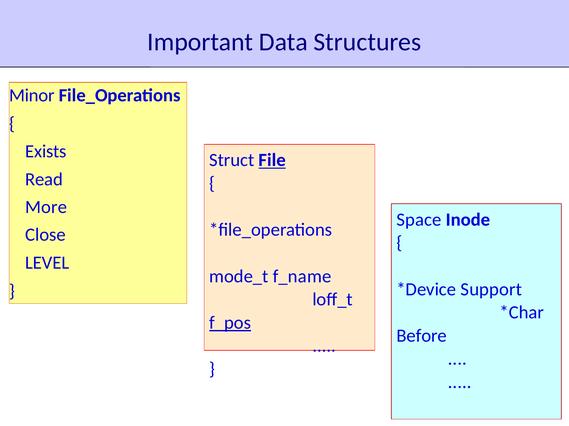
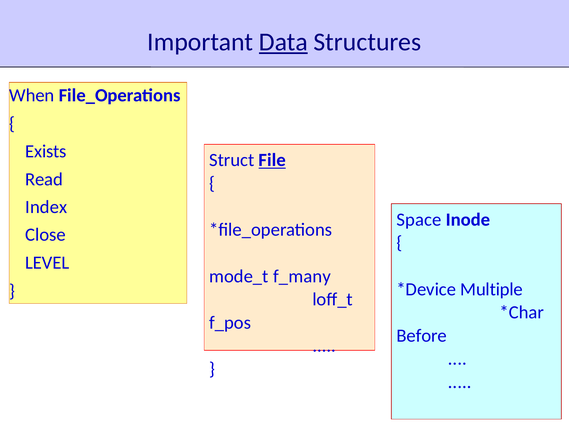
Data underline: none -> present
Minor: Minor -> When
More: More -> Index
f_name: f_name -> f_many
Support: Support -> Multiple
f_pos underline: present -> none
